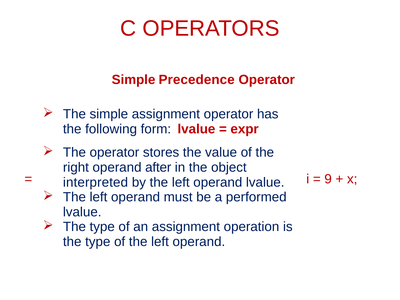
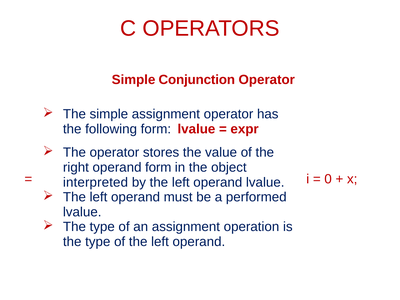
Precedence: Precedence -> Conjunction
operand after: after -> form
9: 9 -> 0
